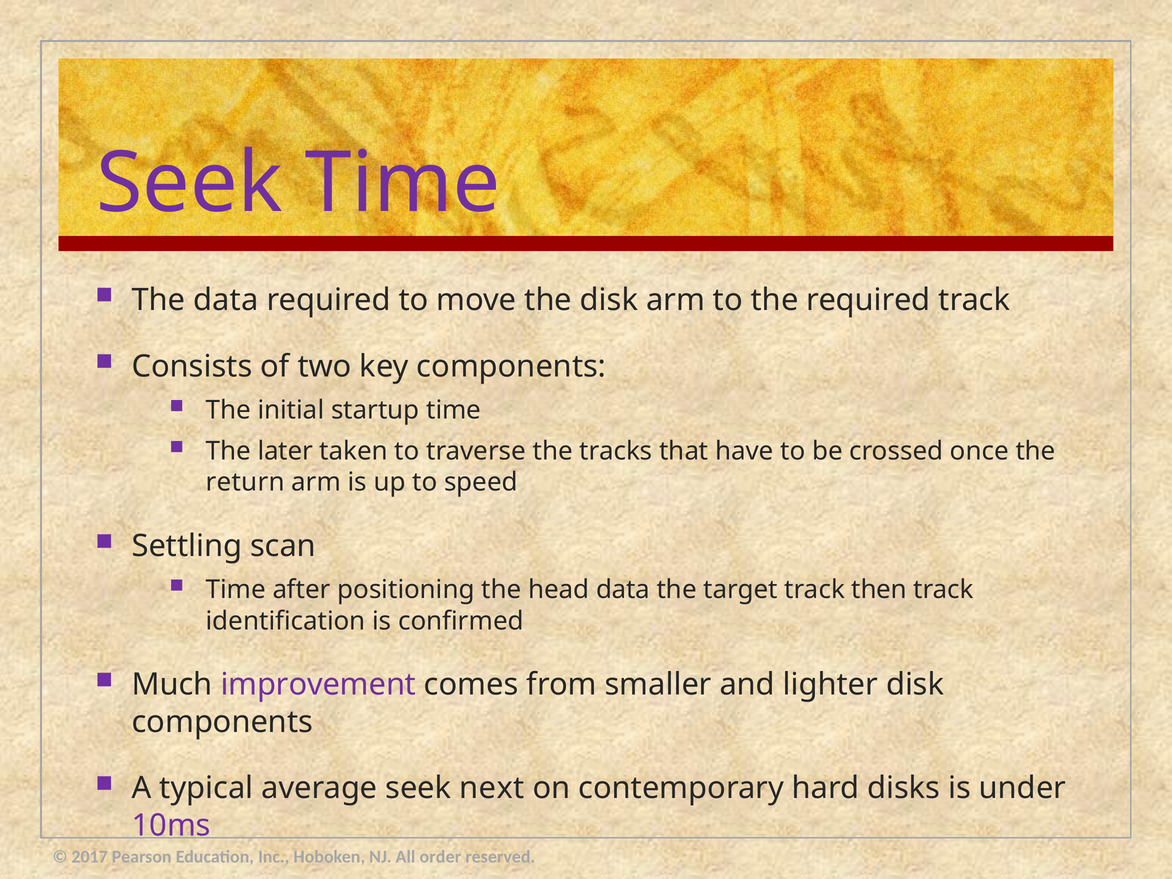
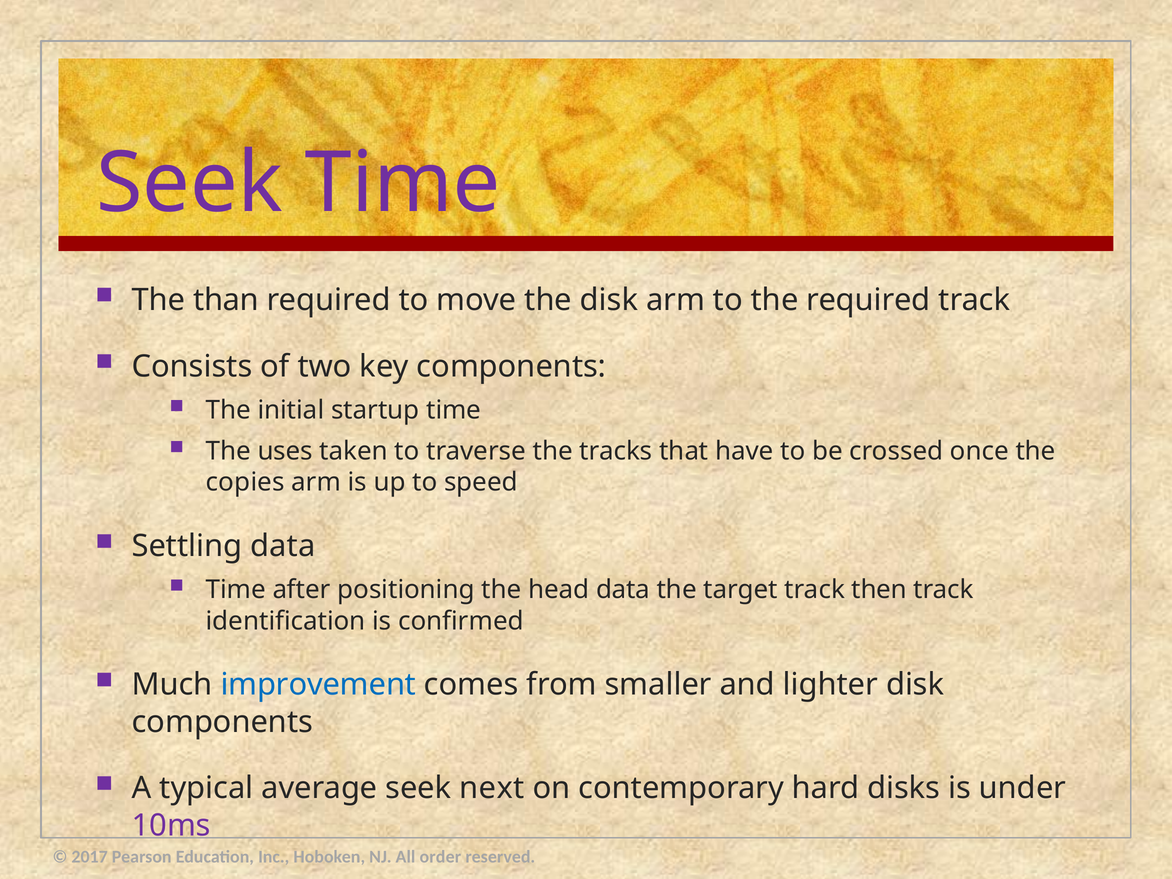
The data: data -> than
later: later -> uses
return: return -> copies
Settling scan: scan -> data
improvement colour: purple -> blue
